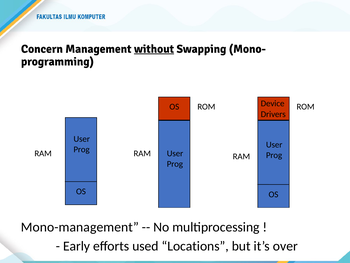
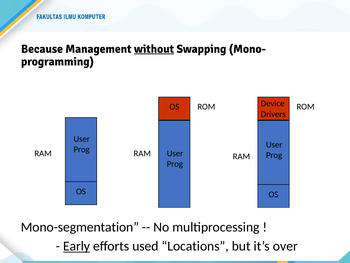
Concern: Concern -> Because
Mono-management: Mono-management -> Mono-segmentation
Early underline: none -> present
